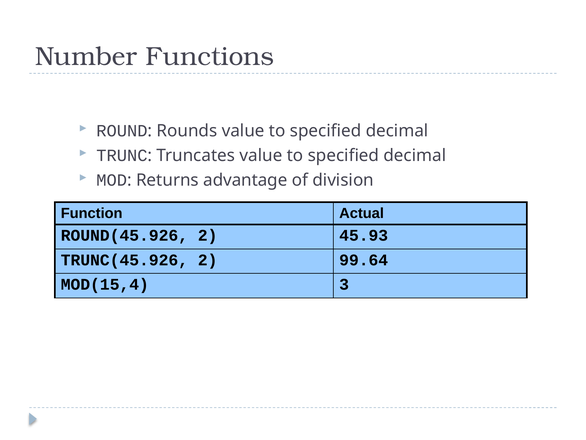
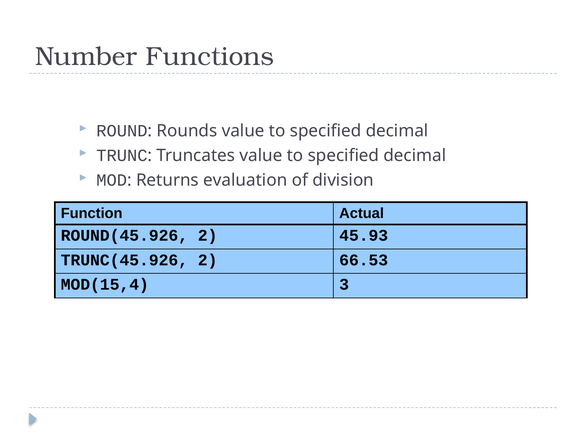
advantage: advantage -> evaluation
99.64: 99.64 -> 66.53
